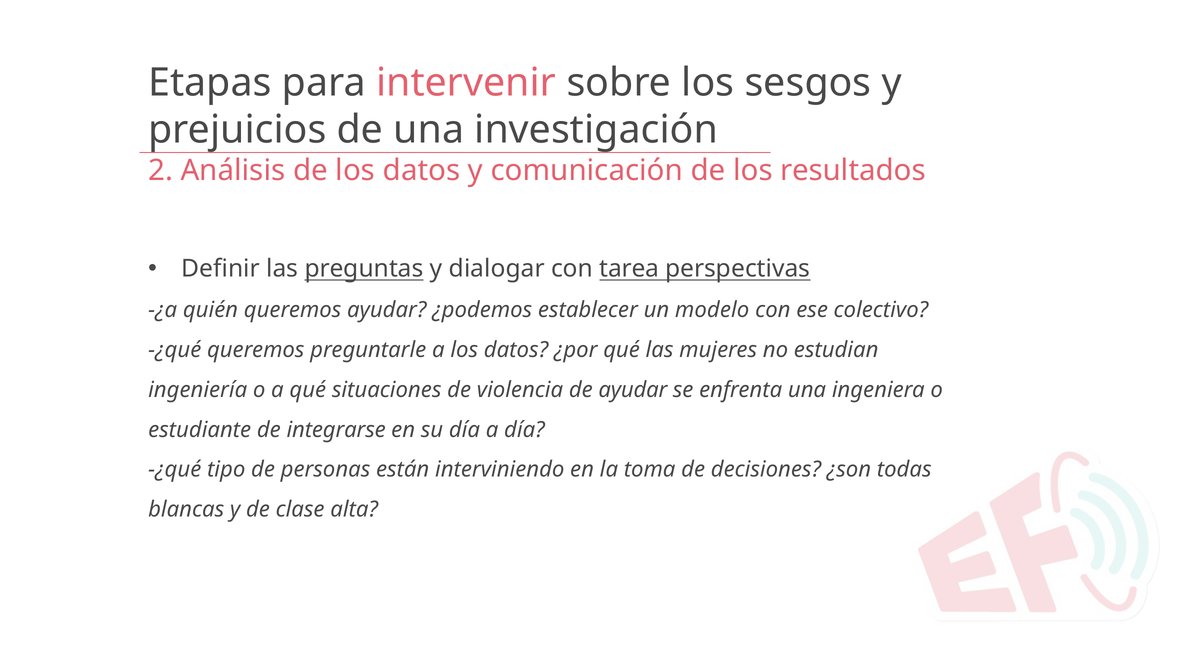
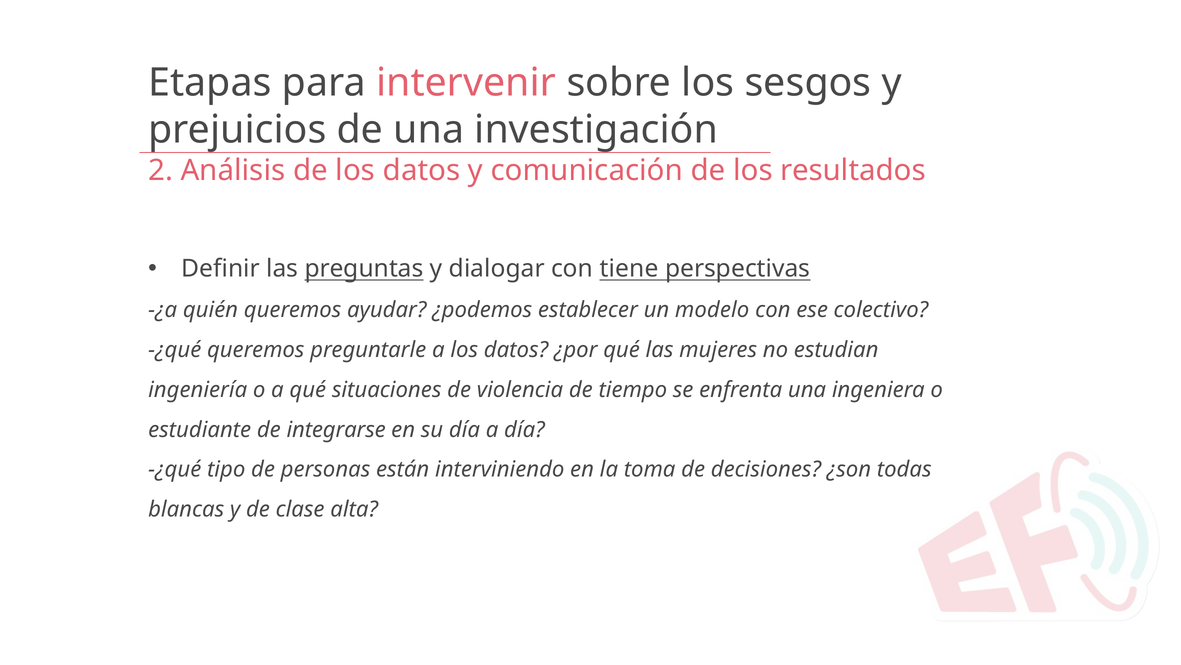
tarea: tarea -> tiene
de ayudar: ayudar -> tiempo
